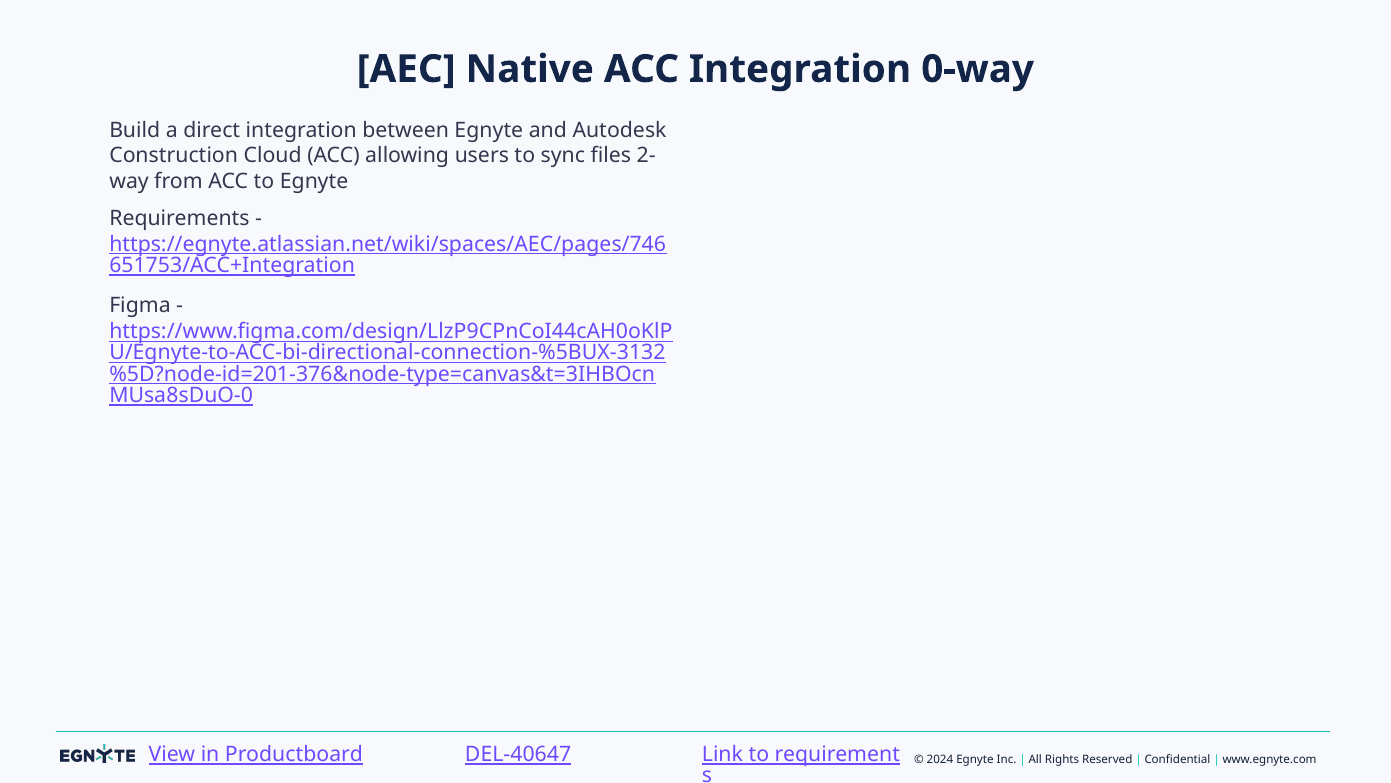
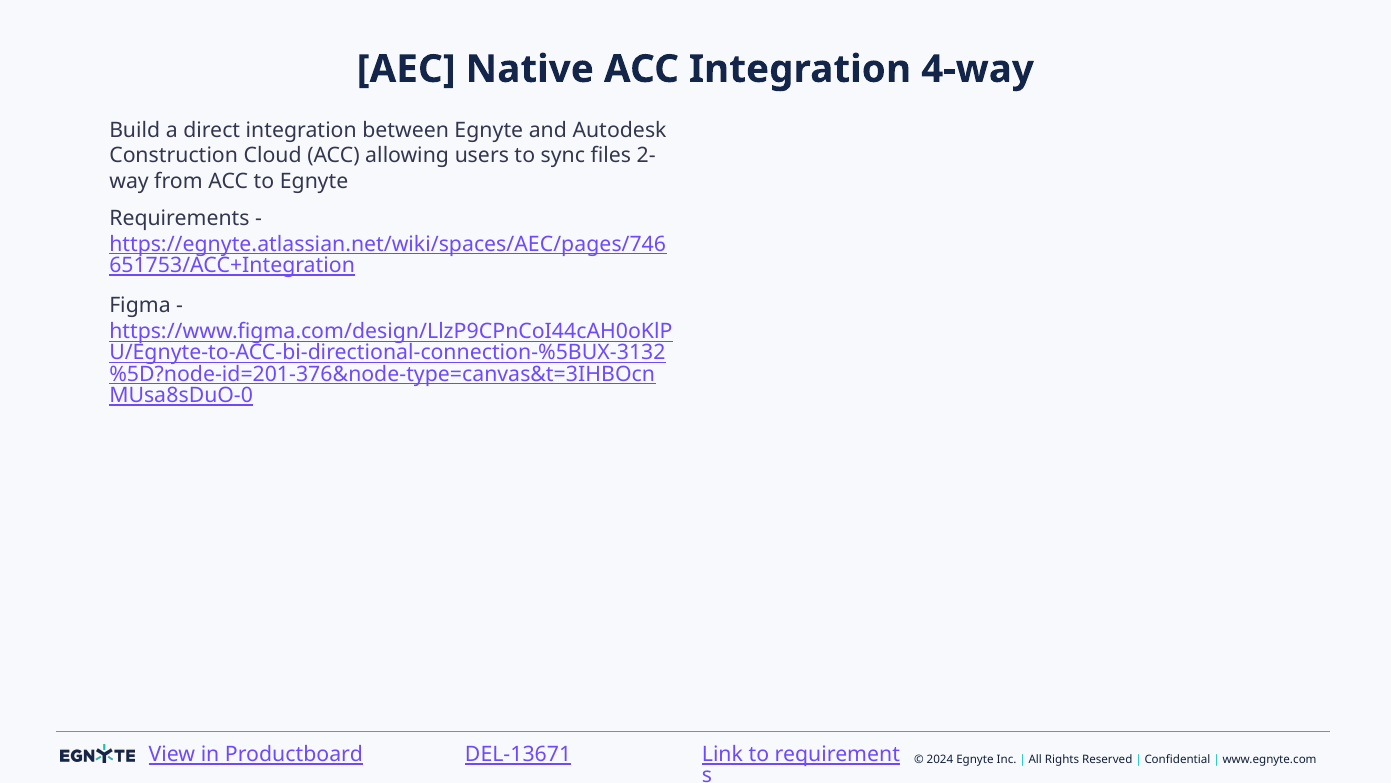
0-way: 0-way -> 4-way
DEL-40647: DEL-40647 -> DEL-13671
